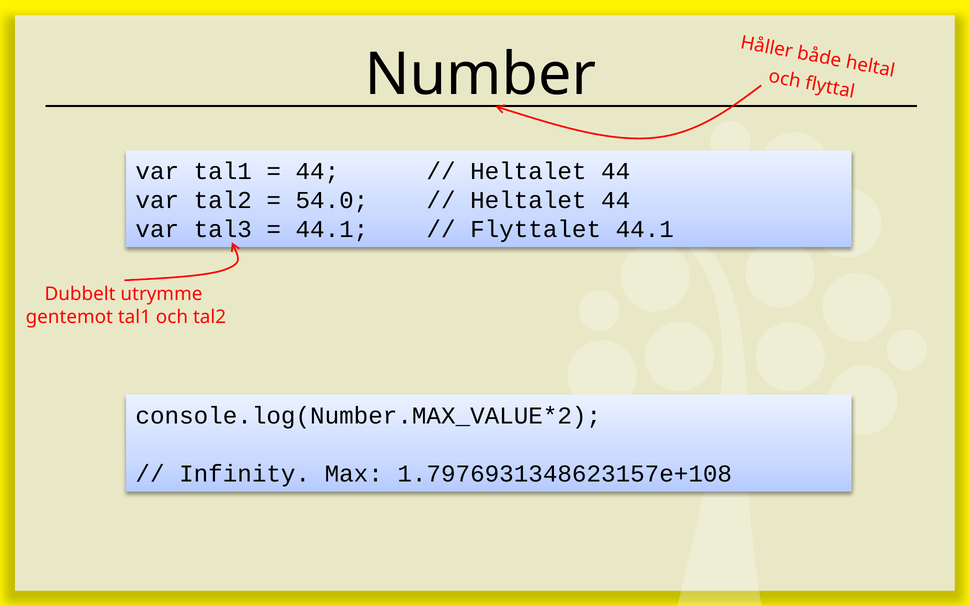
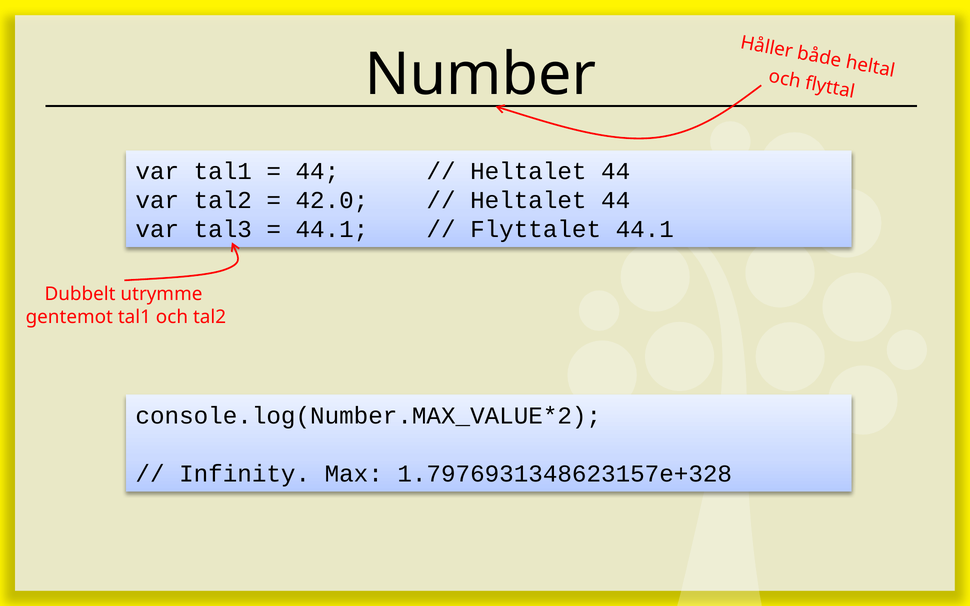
54.0: 54.0 -> 42.0
1.7976931348623157e+108: 1.7976931348623157e+108 -> 1.7976931348623157e+328
